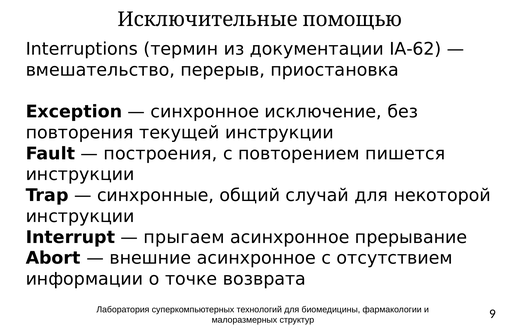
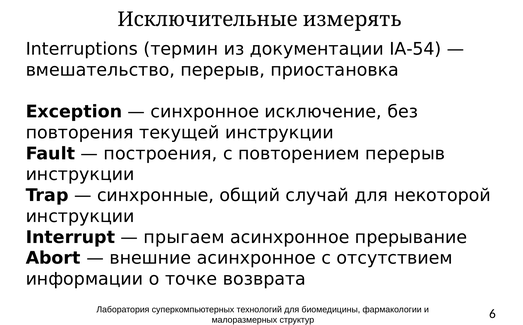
помощью: помощью -> измерять
IA-62: IA-62 -> IA-54
повторением пишется: пишется -> перерыв
9: 9 -> 6
